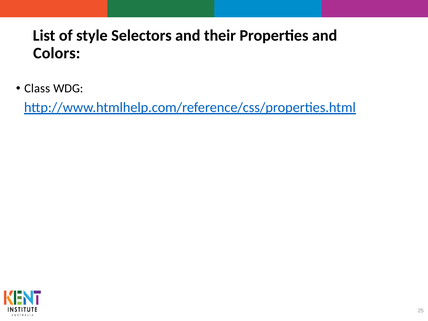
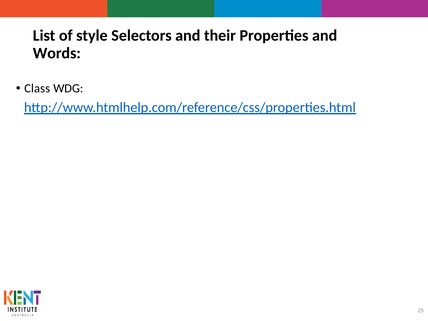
Colors: Colors -> Words
